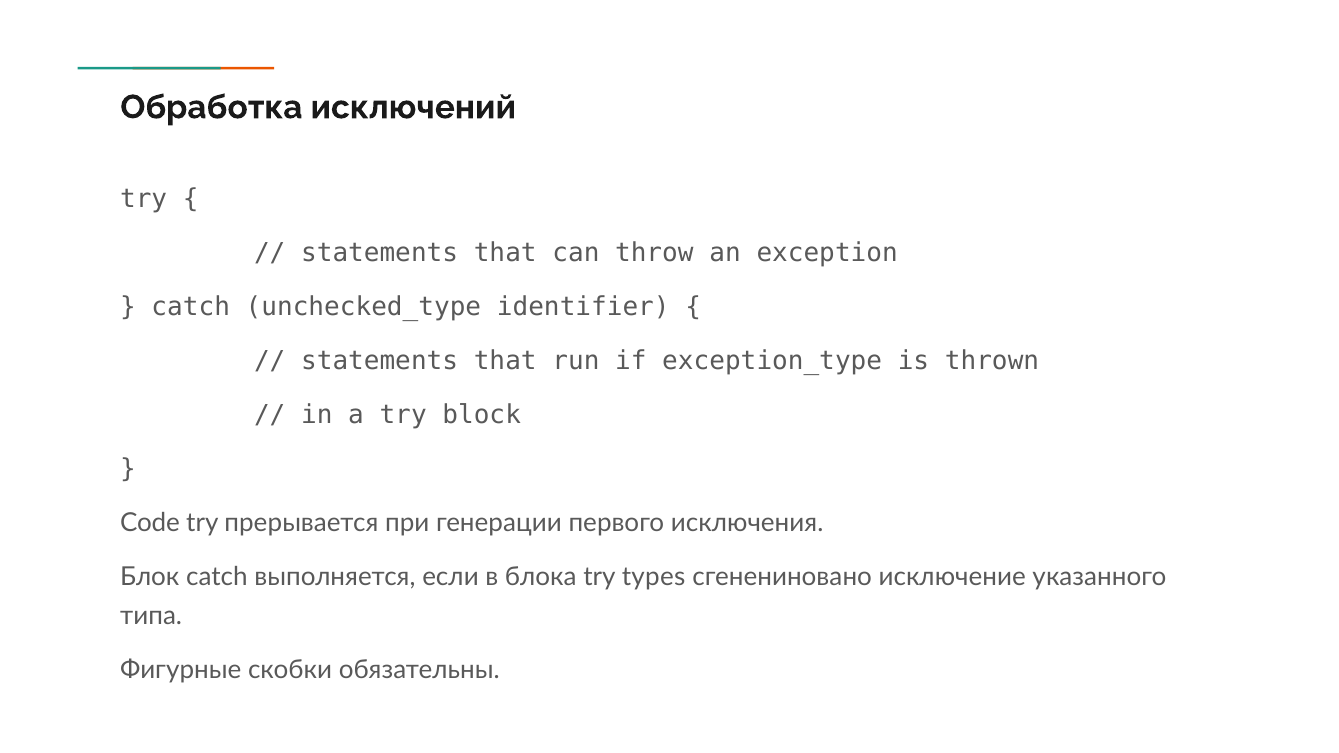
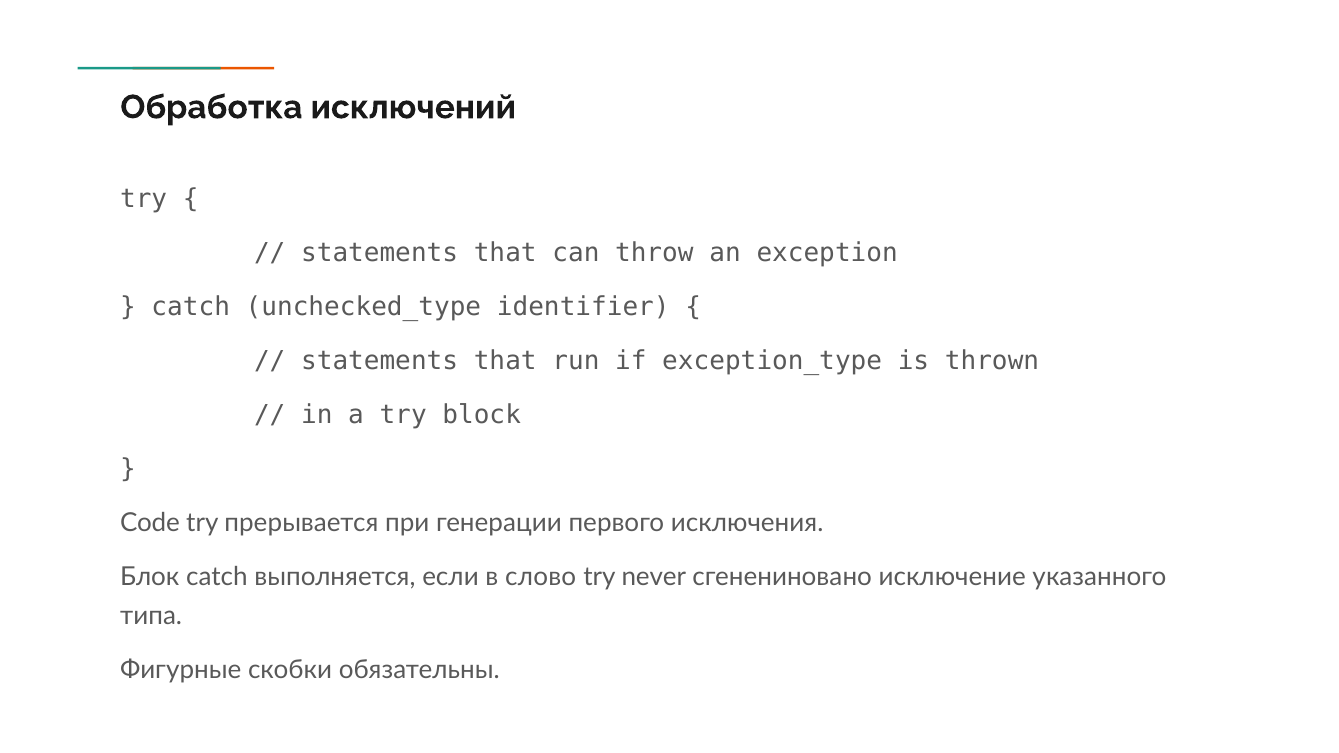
блока: блока -> слово
types: types -> never
